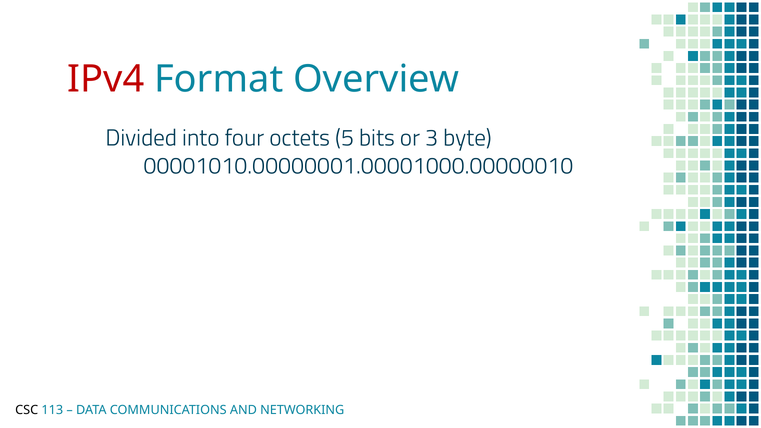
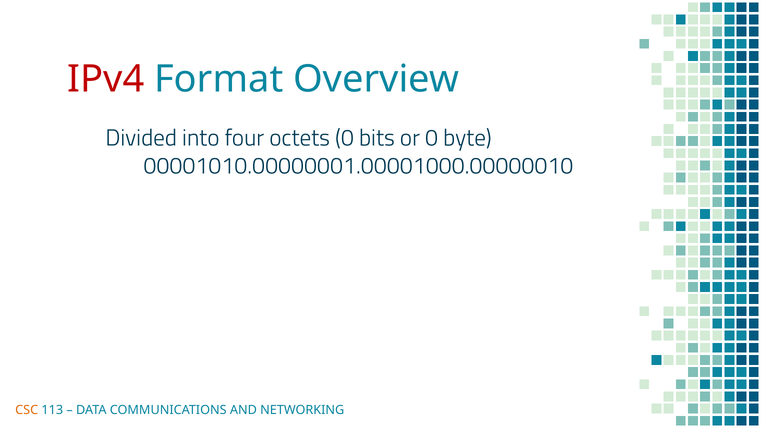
octets 5: 5 -> 0
or 3: 3 -> 0
CSC colour: black -> orange
